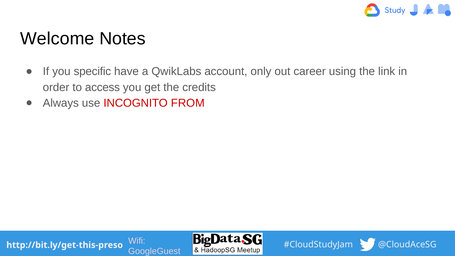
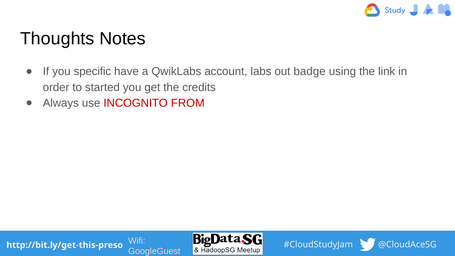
Welcome: Welcome -> Thoughts
only: only -> labs
career: career -> badge
access: access -> started
